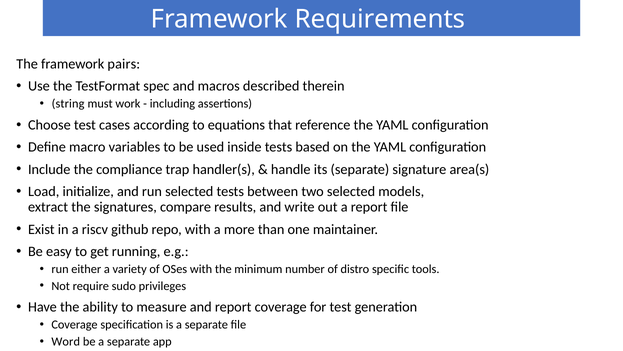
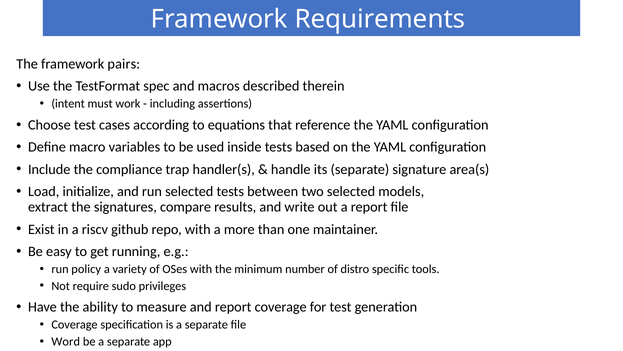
string: string -> intent
either: either -> policy
